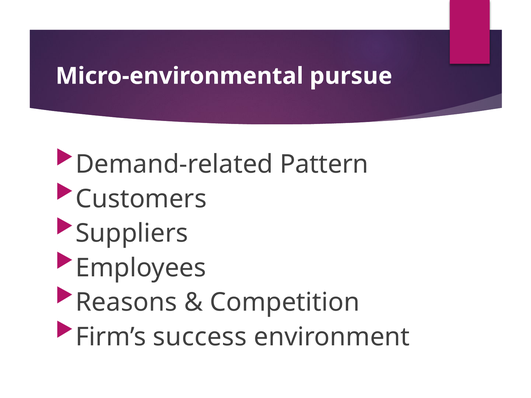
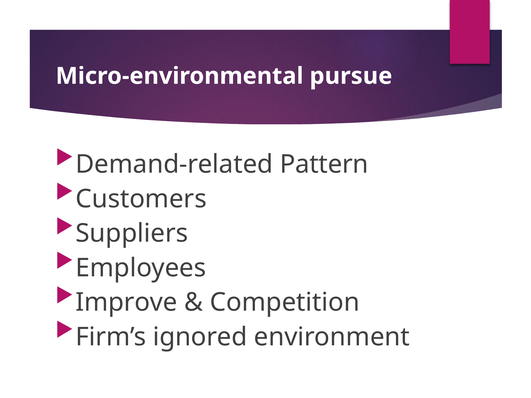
Reasons: Reasons -> Improve
success: success -> ignored
